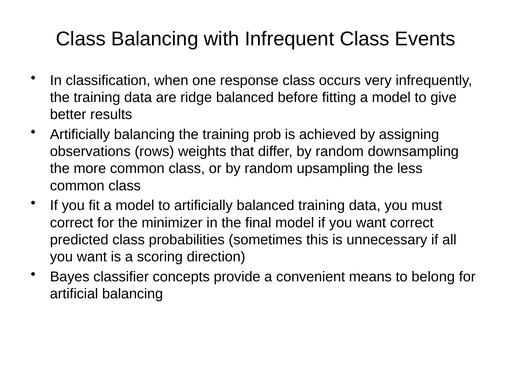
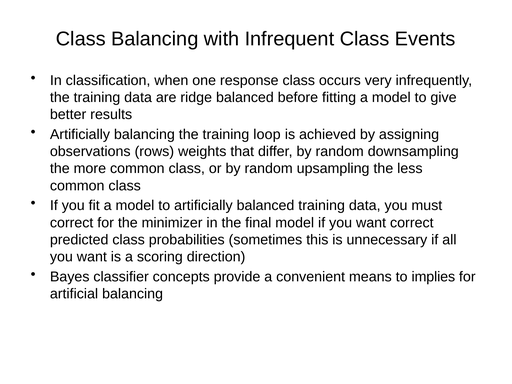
prob: prob -> loop
belong: belong -> implies
